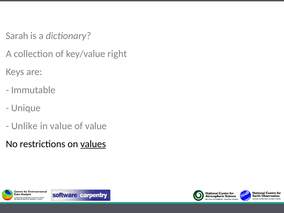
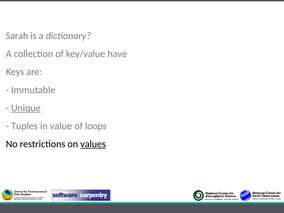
right: right -> have
Unique underline: none -> present
Unlike: Unlike -> Tuples
of value: value -> loops
